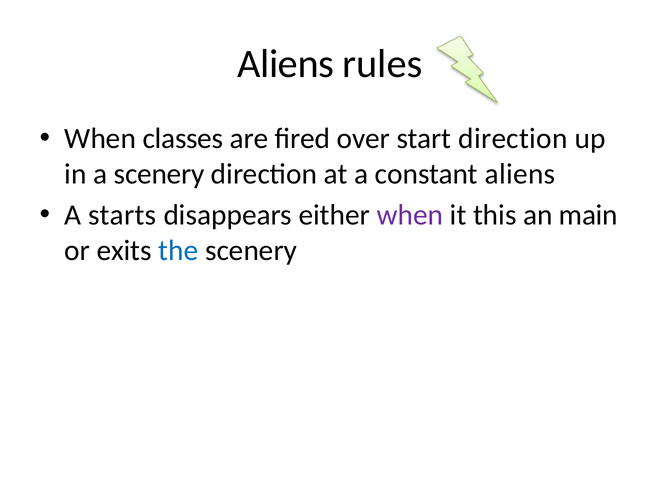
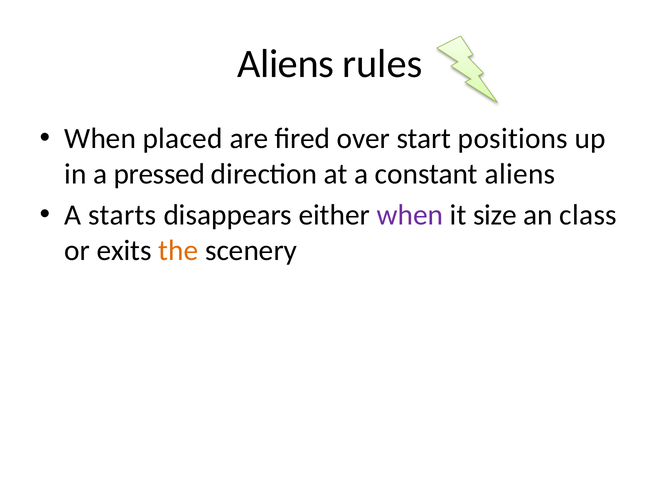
classes: classes -> placed
start direction: direction -> positions
a scenery: scenery -> pressed
this: this -> size
main: main -> class
the colour: blue -> orange
